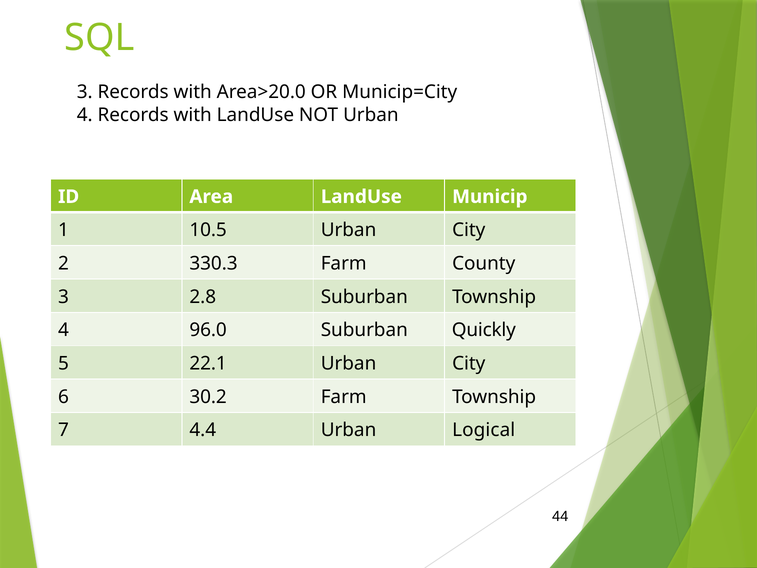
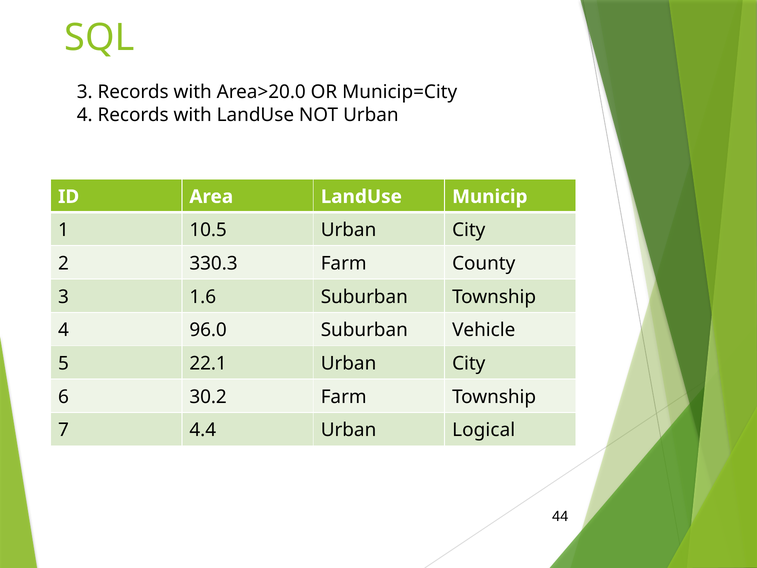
2.8: 2.8 -> 1.6
Quickly: Quickly -> Vehicle
